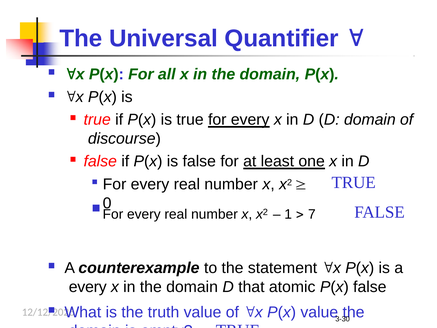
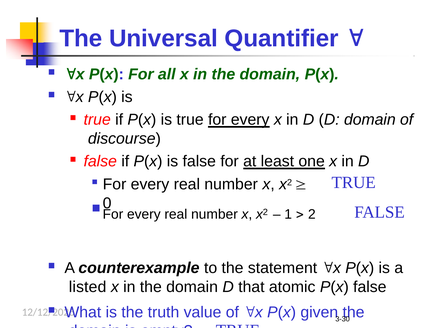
7 at (312, 214): 7 -> 2
every at (88, 287): every -> listed
P(x value: value -> given
